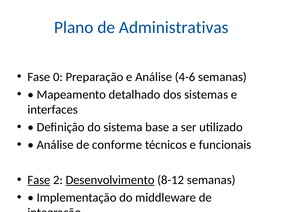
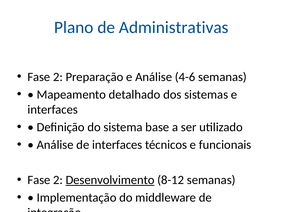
0 at (58, 77): 0 -> 2
de conforme: conforme -> interfaces
Fase at (39, 180) underline: present -> none
